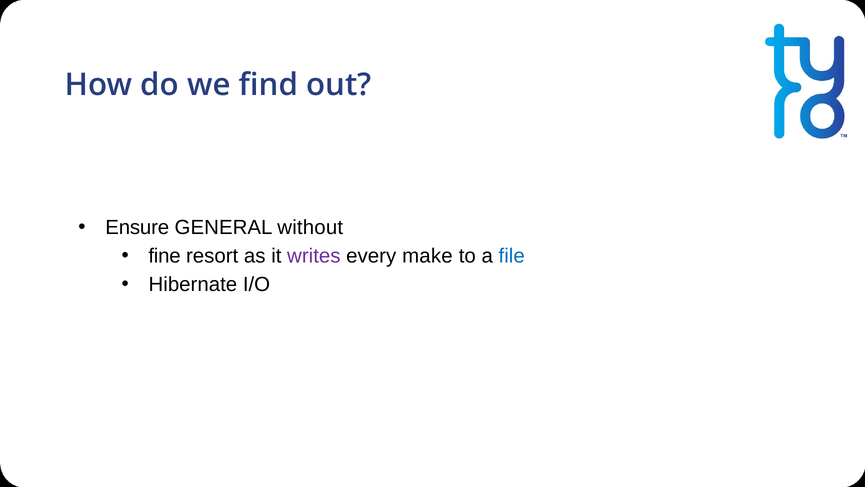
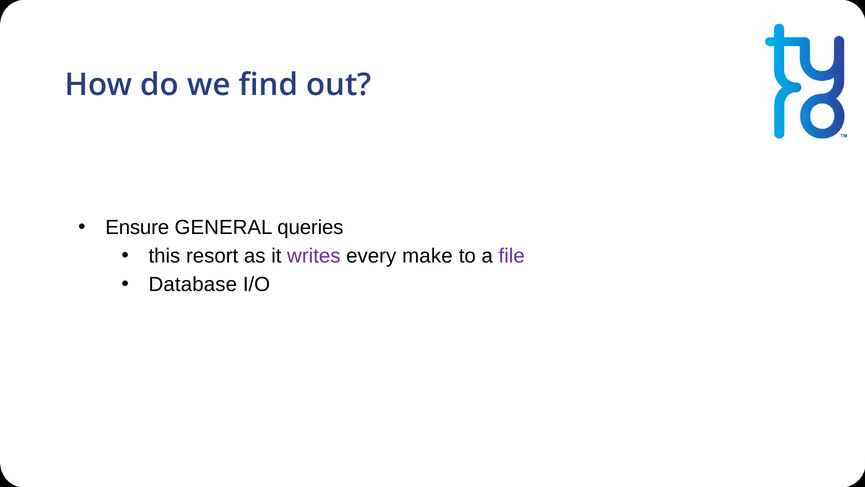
without: without -> queries
fine: fine -> this
file colour: blue -> purple
Hibernate: Hibernate -> Database
